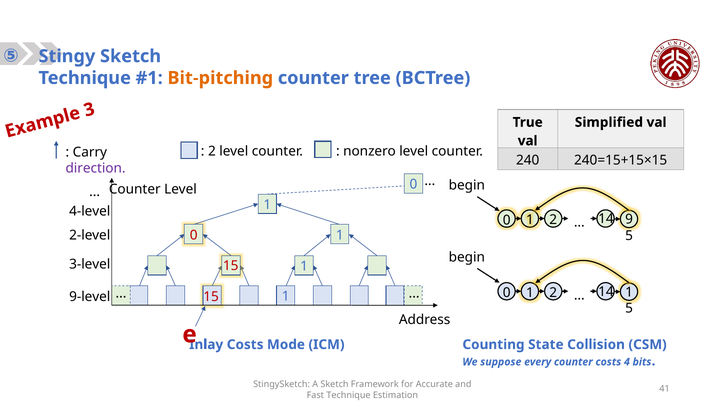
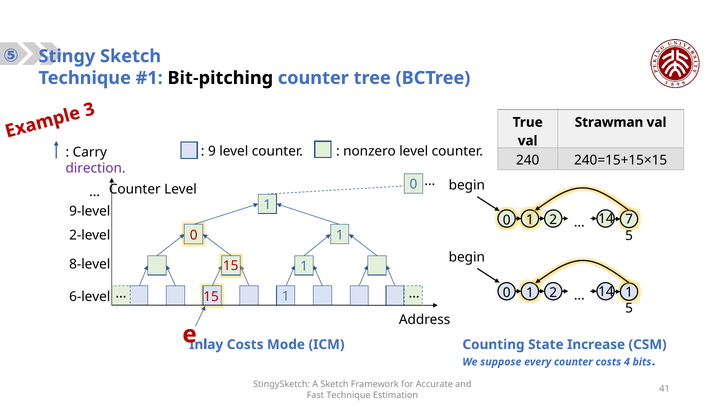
Bit-pitching colour: orange -> black
Simplified: Simplified -> Strawman
2 at (212, 151): 2 -> 9
4-level: 4-level -> 9-level
9: 9 -> 7
3-level: 3-level -> 8-level
9-level: 9-level -> 6-level
Collision: Collision -> Increase
